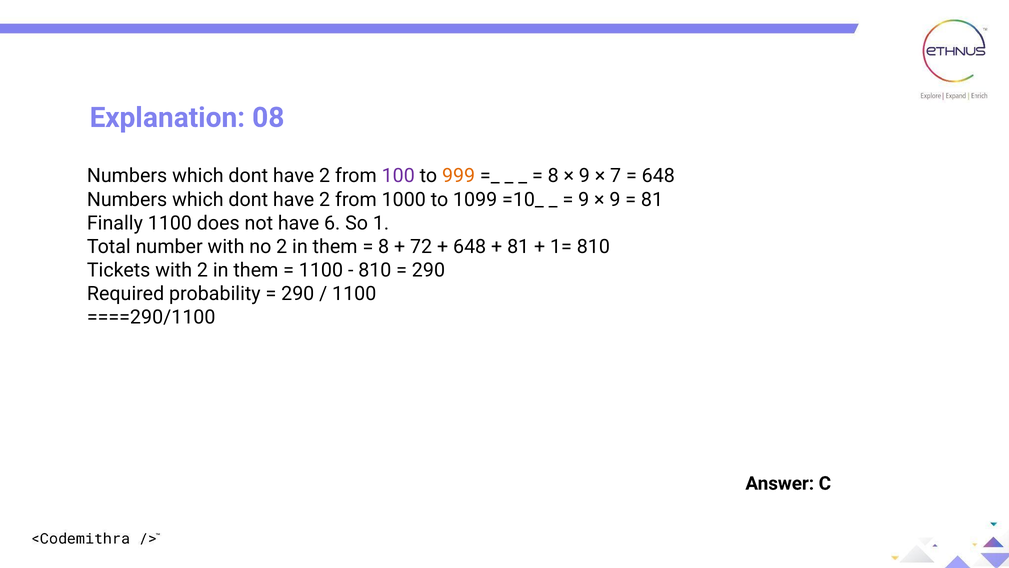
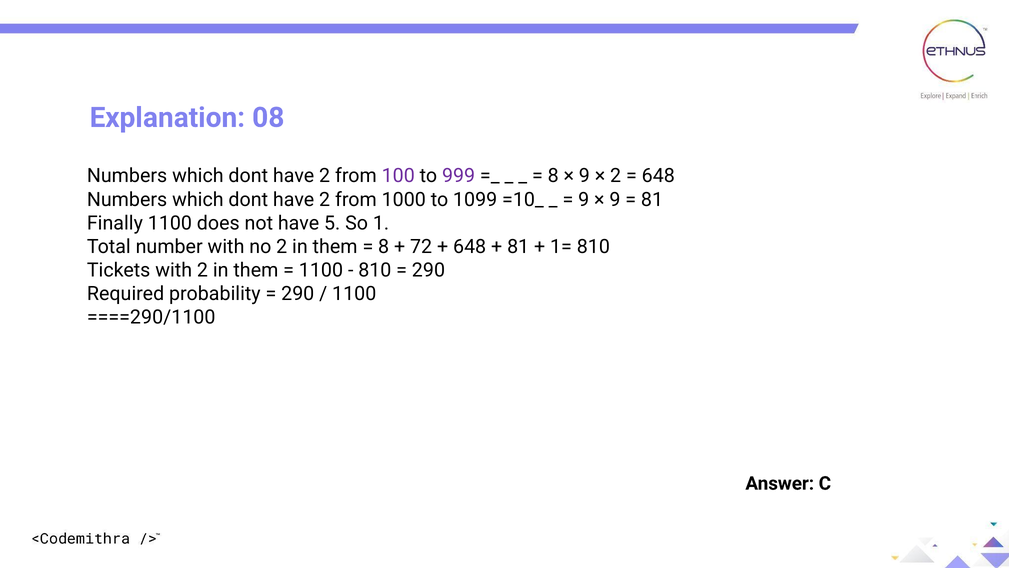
999 colour: orange -> purple
7 at (616, 176): 7 -> 2
6: 6 -> 5
